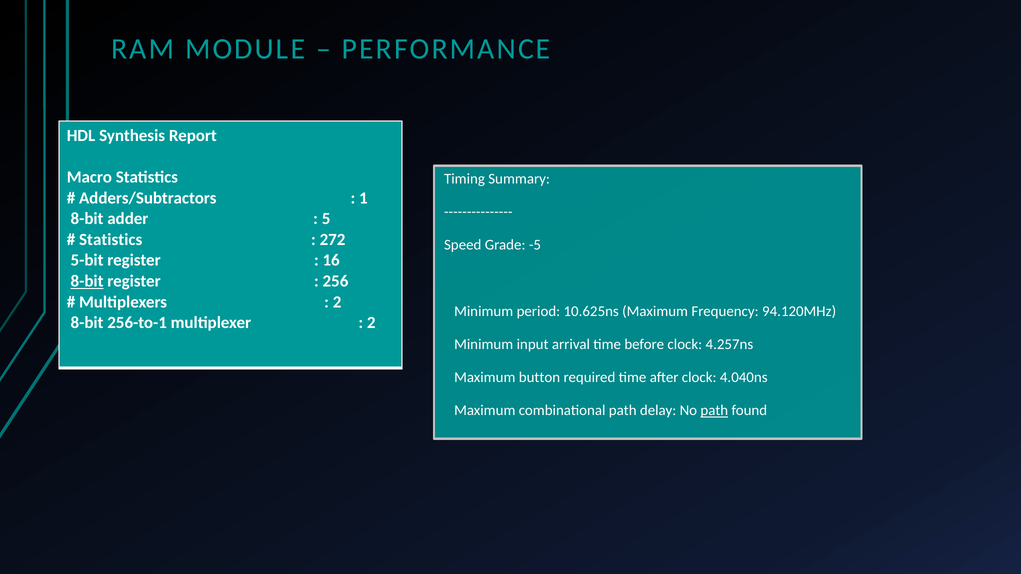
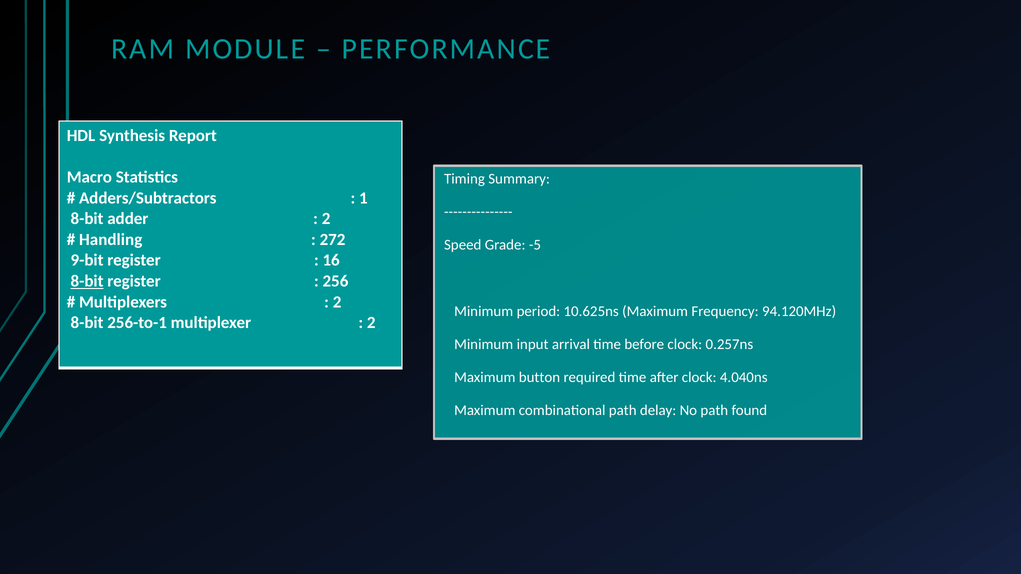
5 at (326, 219): 5 -> 2
Statistics at (111, 240): Statistics -> Handling
5-bit: 5-bit -> 9-bit
4.257ns: 4.257ns -> 0.257ns
path at (714, 411) underline: present -> none
